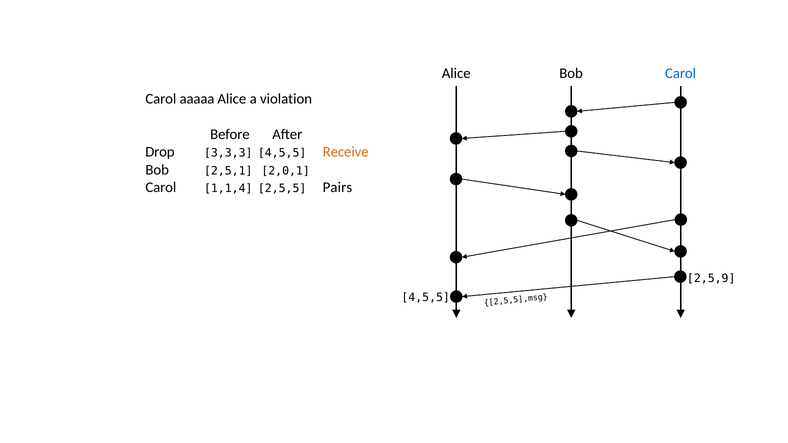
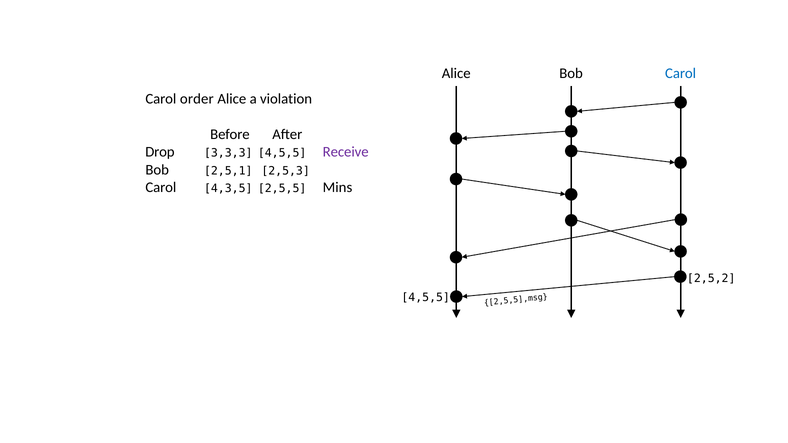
aaaaa: aaaaa -> order
Receive colour: orange -> purple
2,0,1: 2,0,1 -> 2,5,3
1,1,4: 1,1,4 -> 4,3,5
Pairs: Pairs -> Mins
2,5,9: 2,5,9 -> 2,5,2
